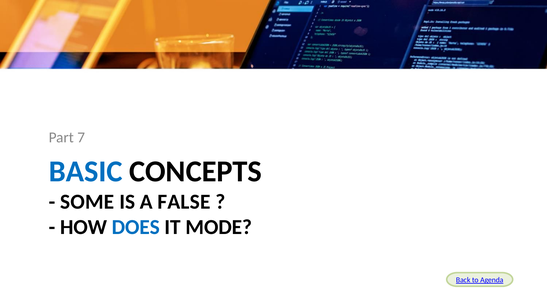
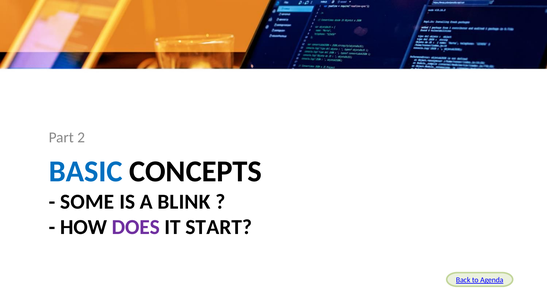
7: 7 -> 2
FALSE: FALSE -> BLINK
DOES colour: blue -> purple
MODE: MODE -> START
